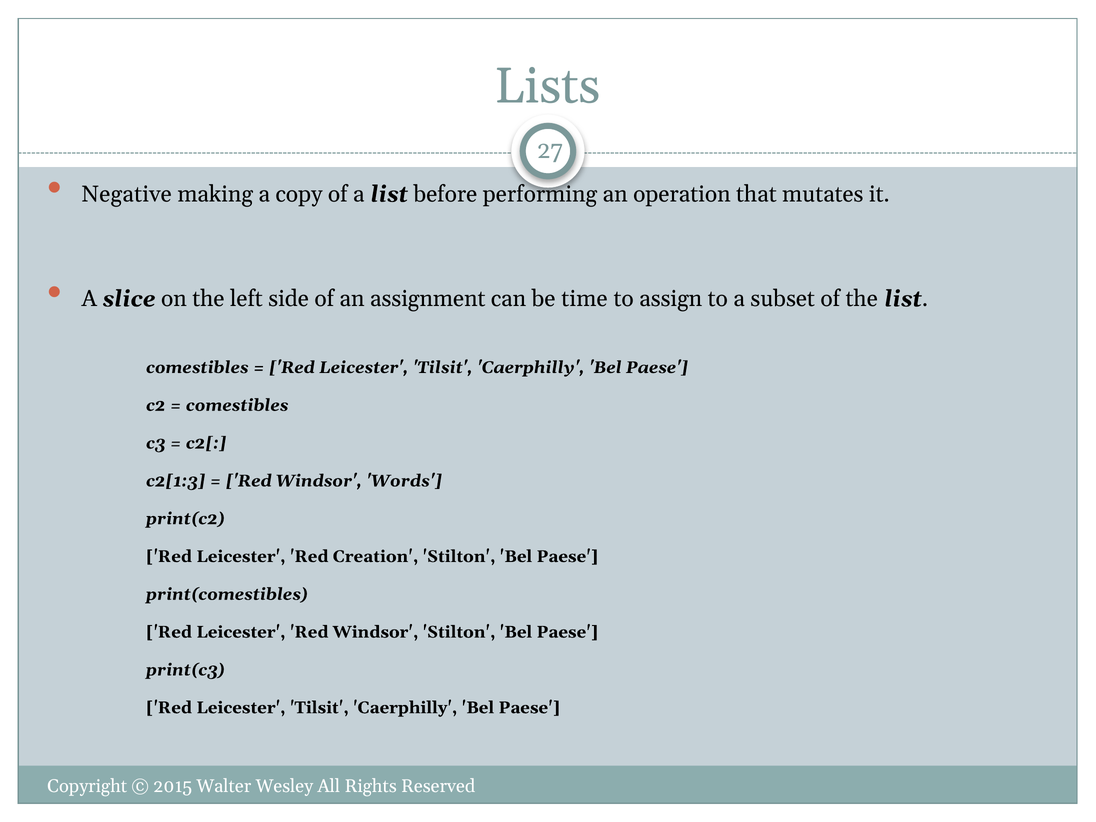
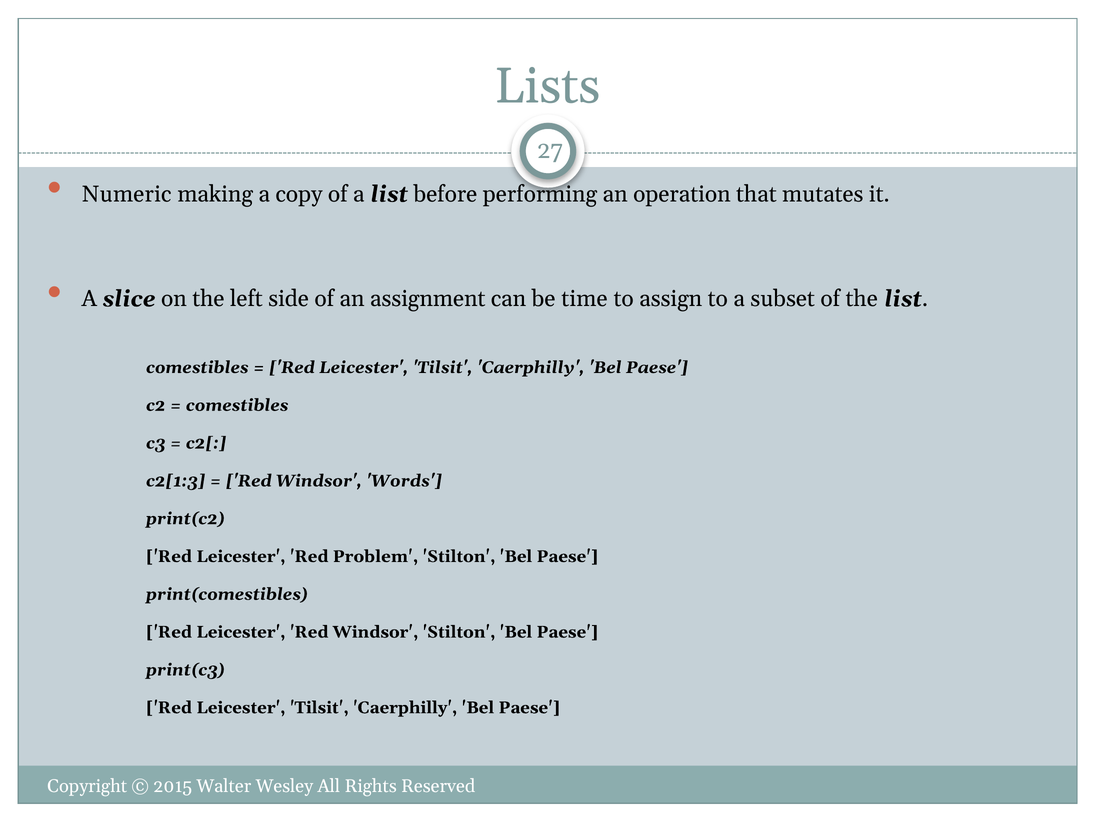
Negative: Negative -> Numeric
Creation: Creation -> Problem
